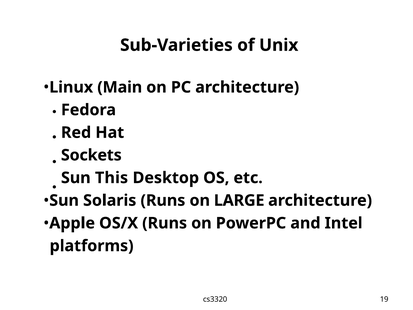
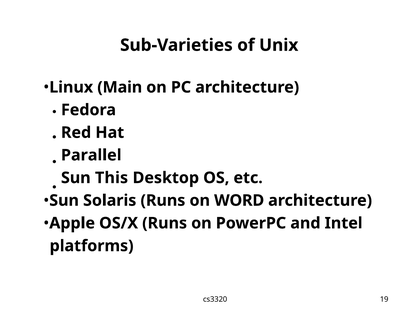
Sockets: Sockets -> Parallel
LARGE: LARGE -> WORD
